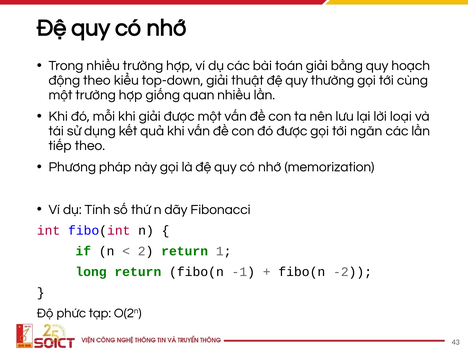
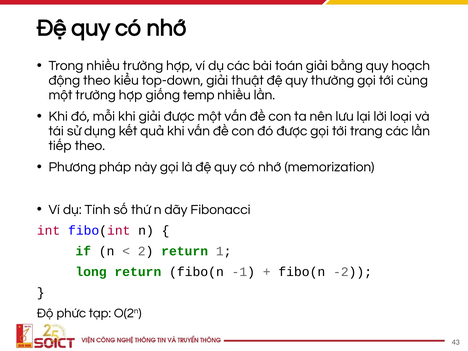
quan: quan -> temp
ngăn: ngăn -> trang
